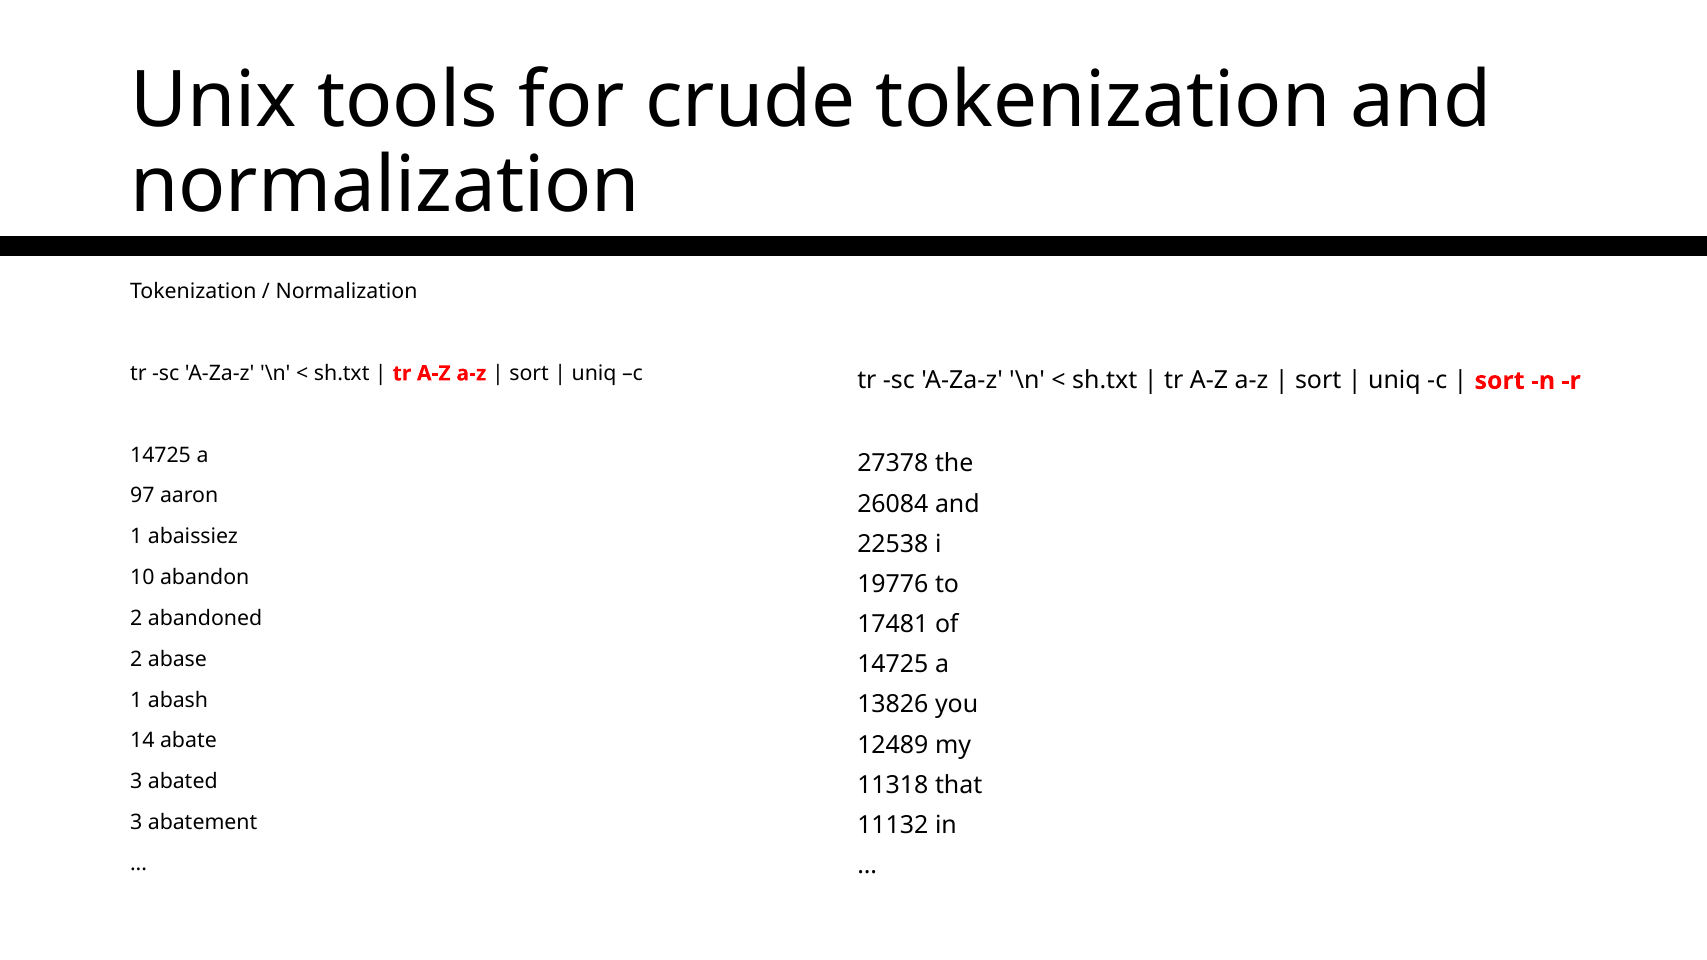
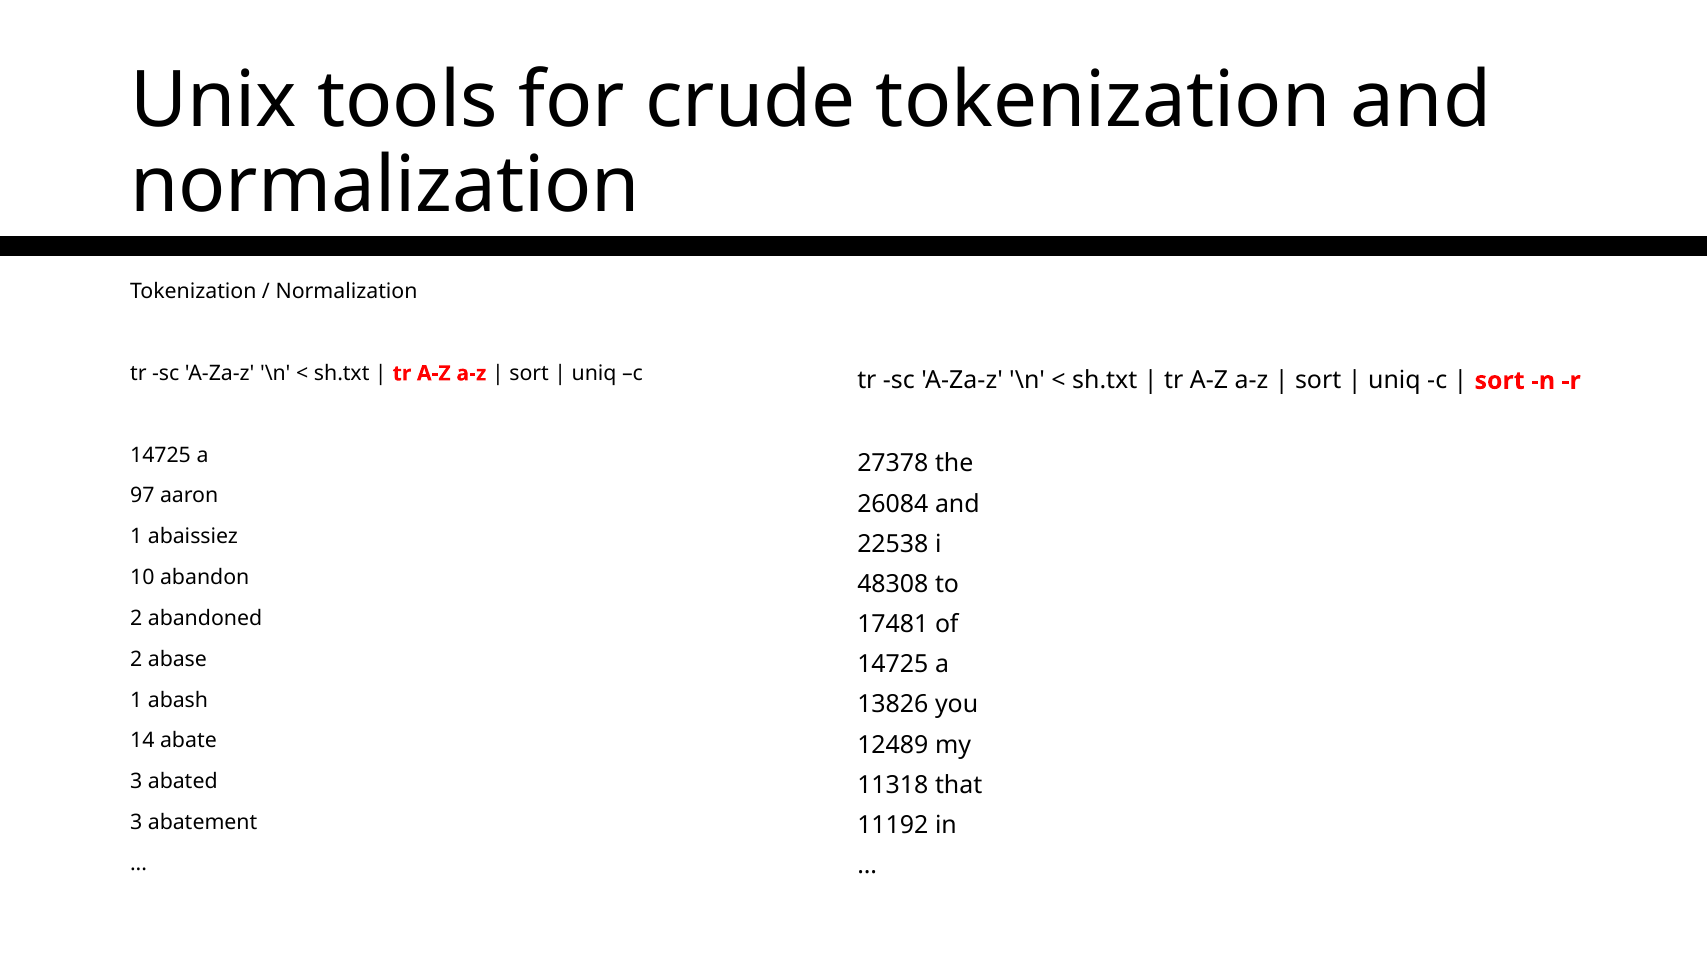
19776: 19776 -> 48308
11132: 11132 -> 11192
